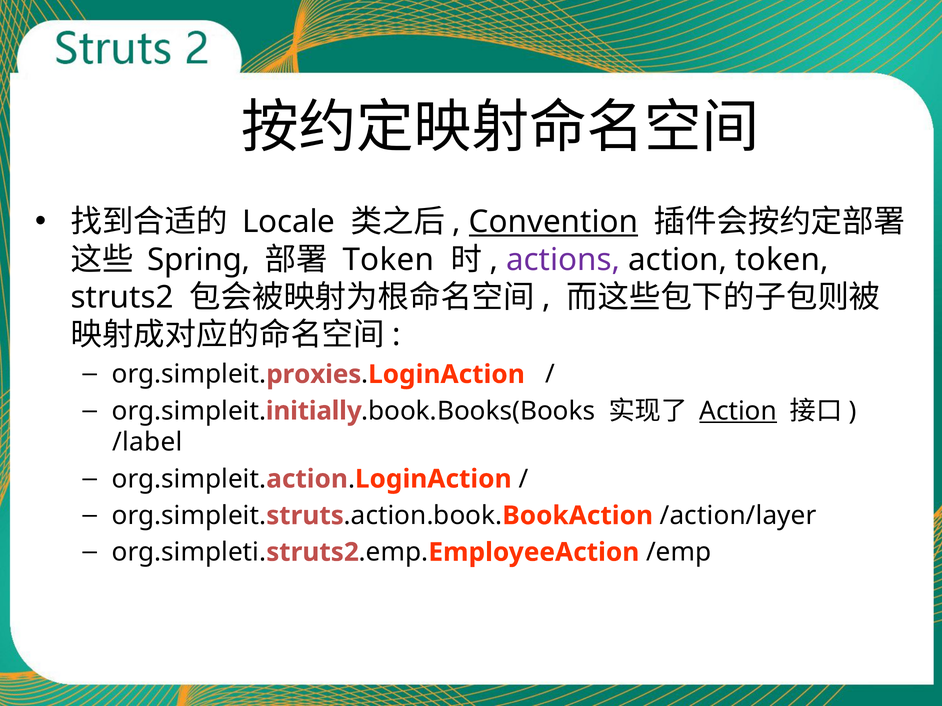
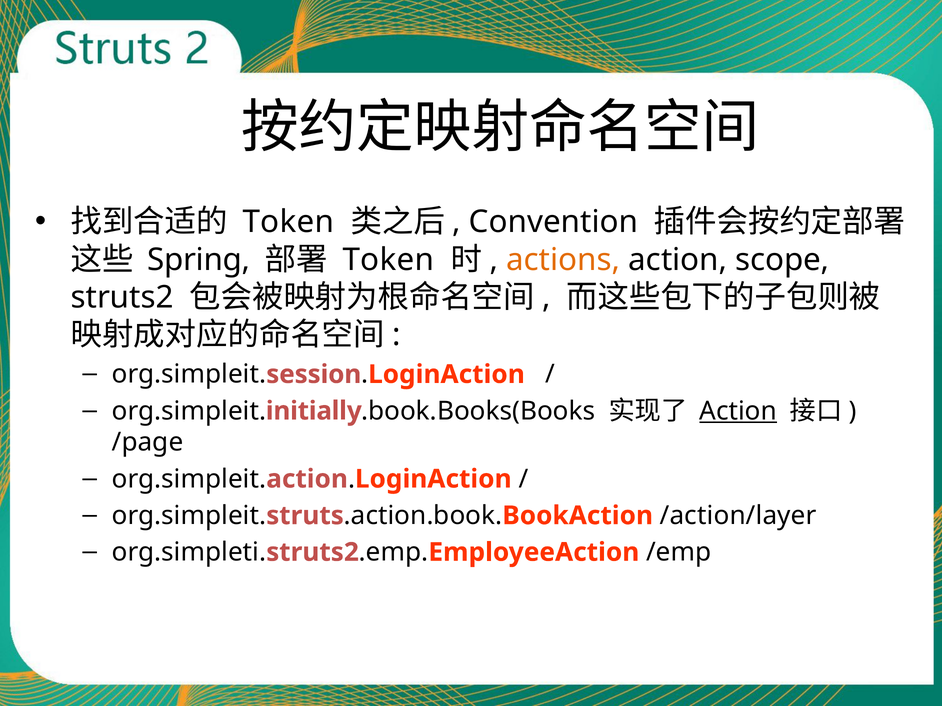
Locale at (289, 222): Locale -> Token
Convention underline: present -> none
actions colour: purple -> orange
action token: token -> scope
proxies: proxies -> session
/label: /label -> /page
